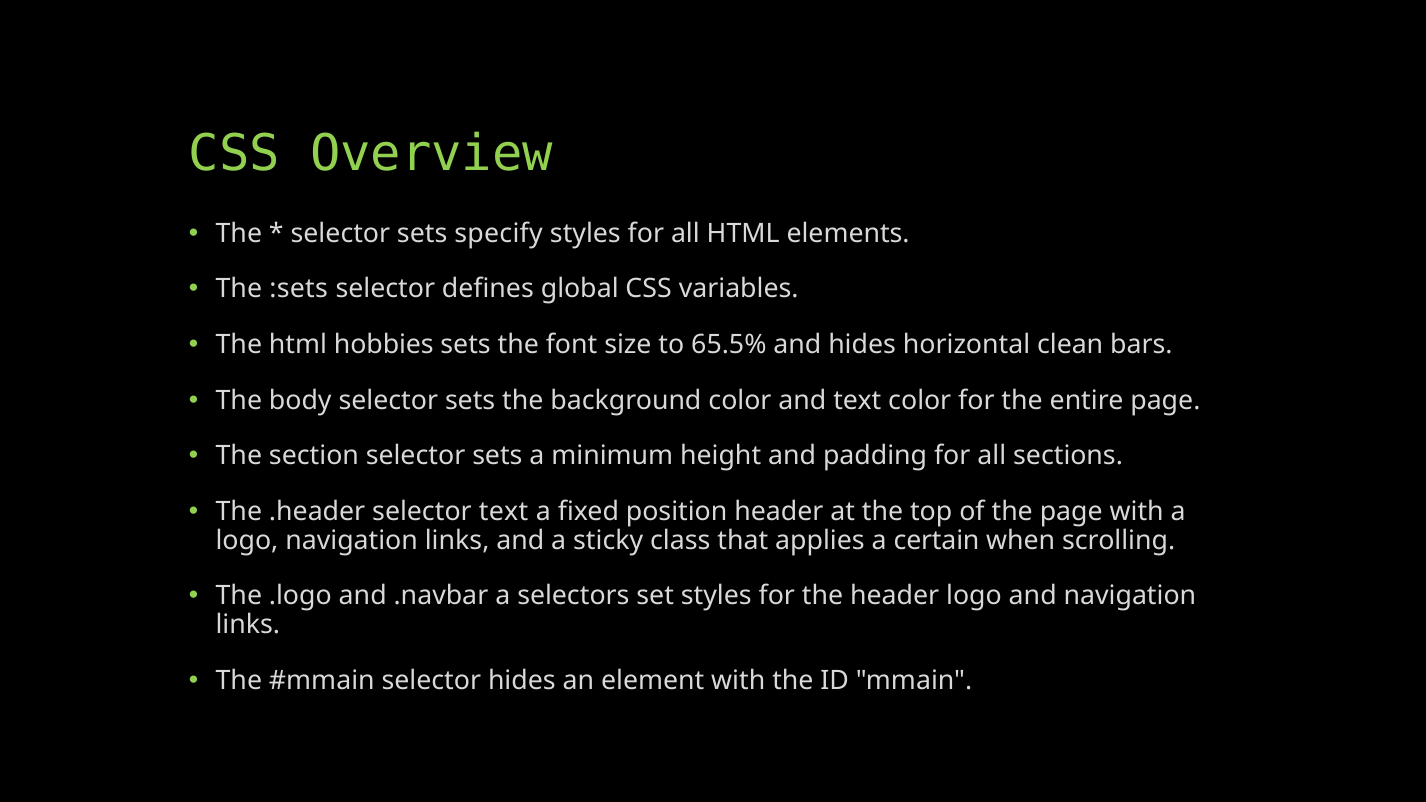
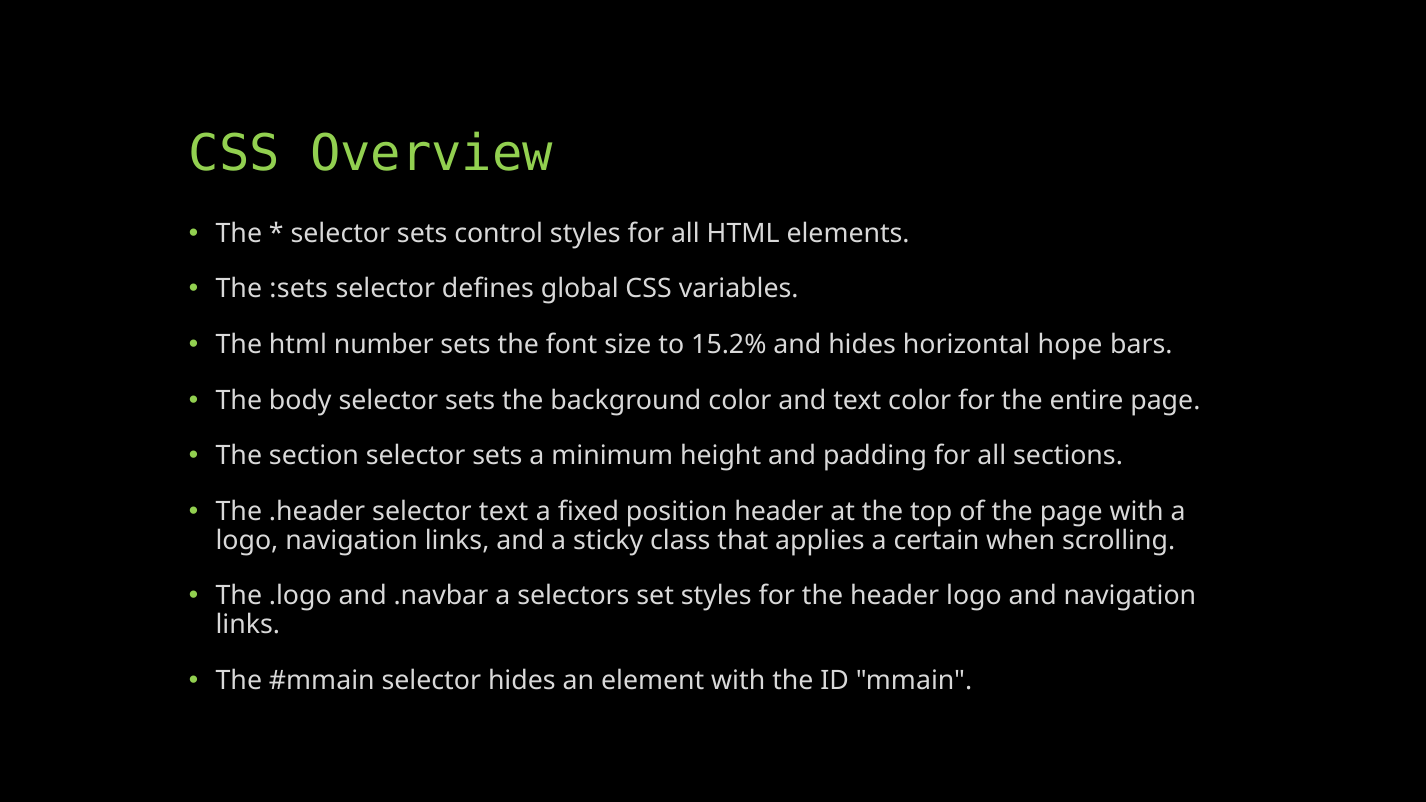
specify: specify -> control
hobbies: hobbies -> number
65.5%: 65.5% -> 15.2%
clean: clean -> hope
